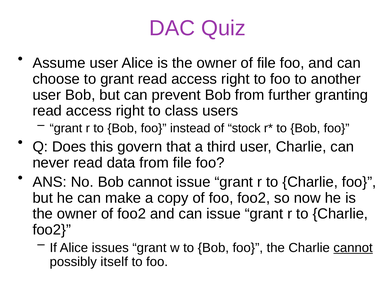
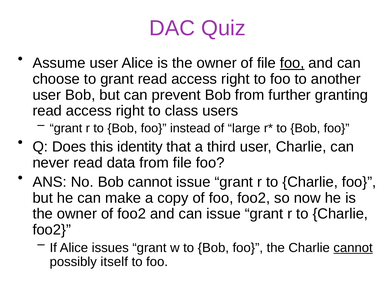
foo at (292, 63) underline: none -> present
stock: stock -> large
govern: govern -> identity
